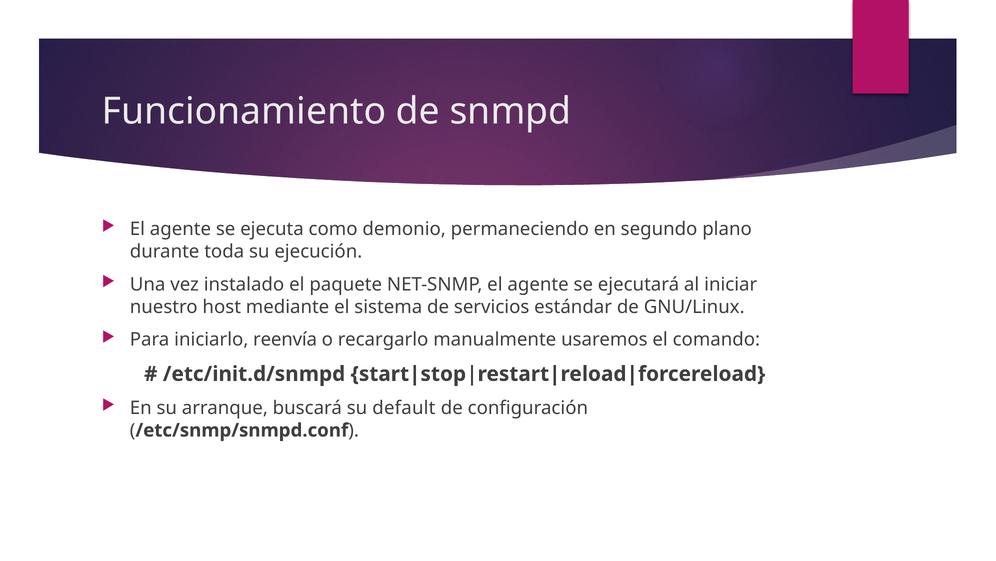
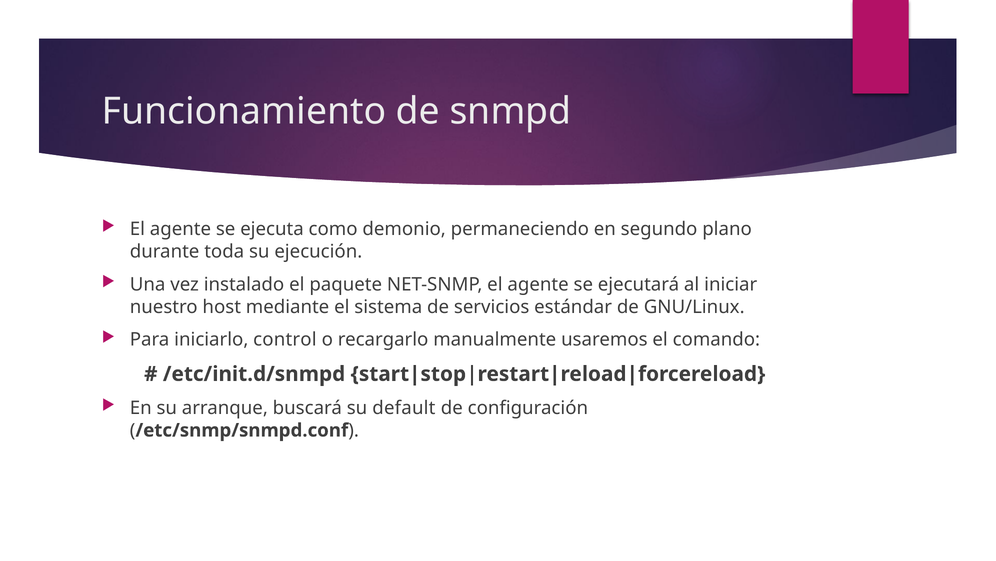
reenvía: reenvía -> control
